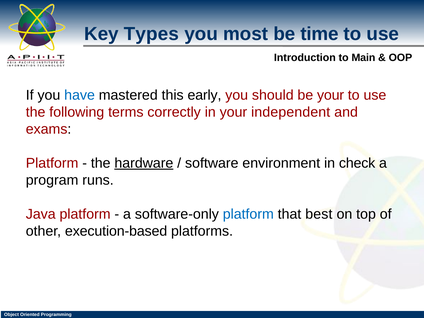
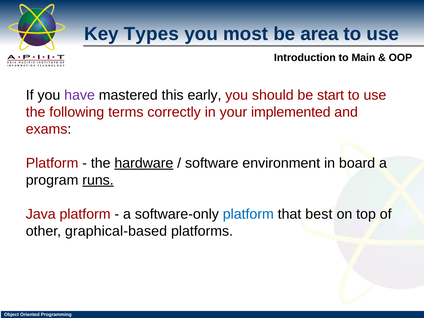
time: time -> area
have colour: blue -> purple
be your: your -> start
independent: independent -> implemented
check: check -> board
runs underline: none -> present
execution-based: execution-based -> graphical-based
